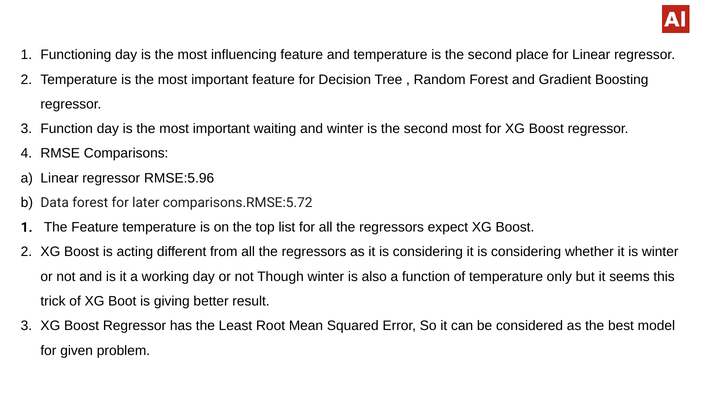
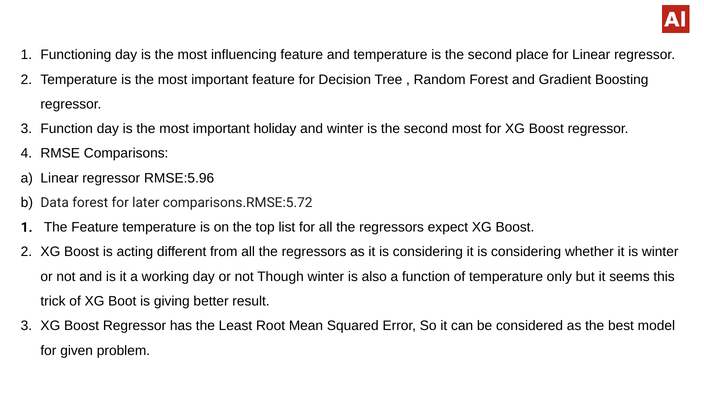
waiting: waiting -> holiday
